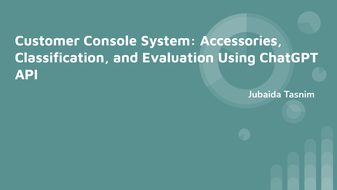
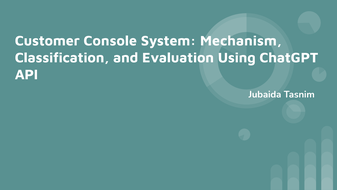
Accessories: Accessories -> Mechanism
